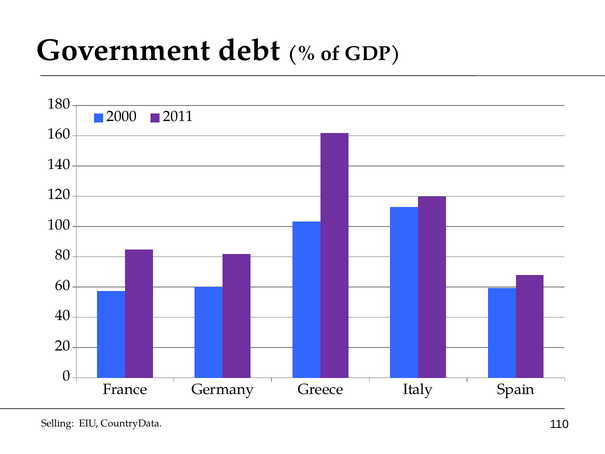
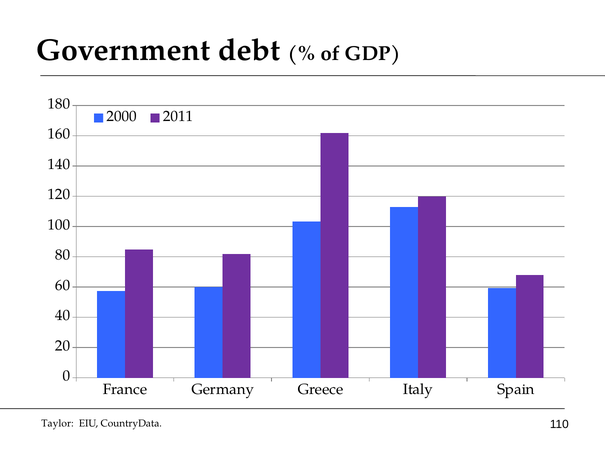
Selling: Selling -> Taylor
